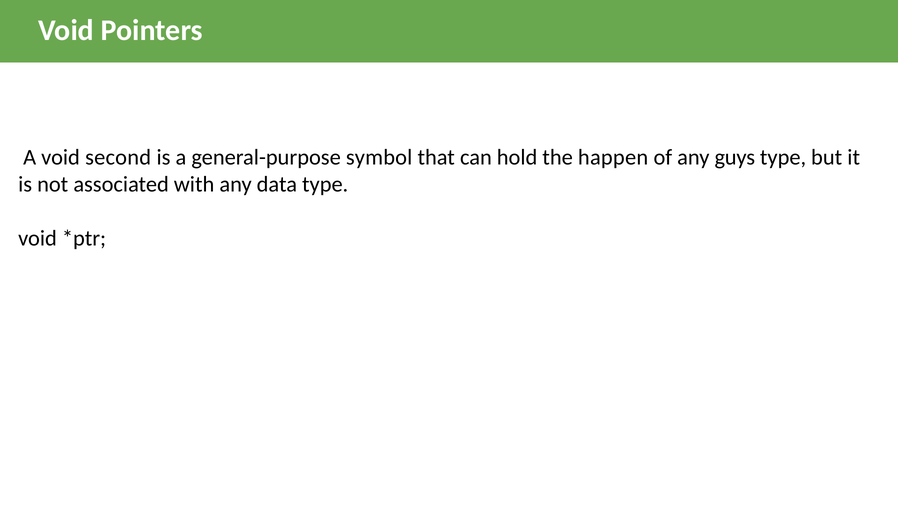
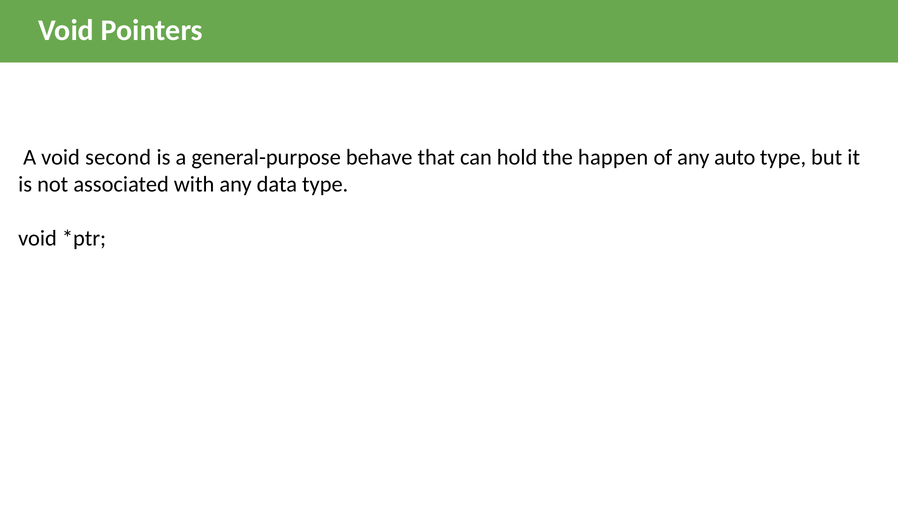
symbol: symbol -> behave
guys: guys -> auto
